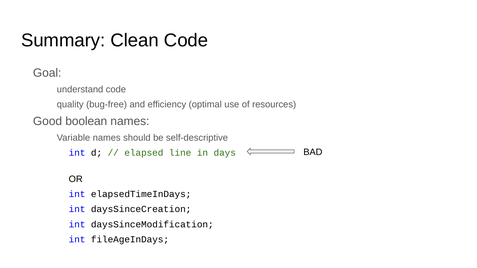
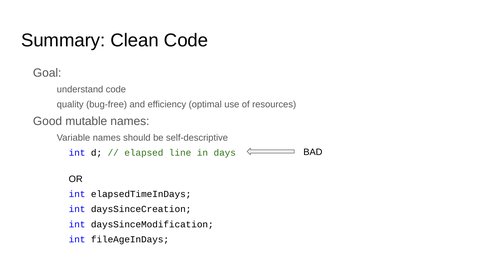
boolean: boolean -> mutable
